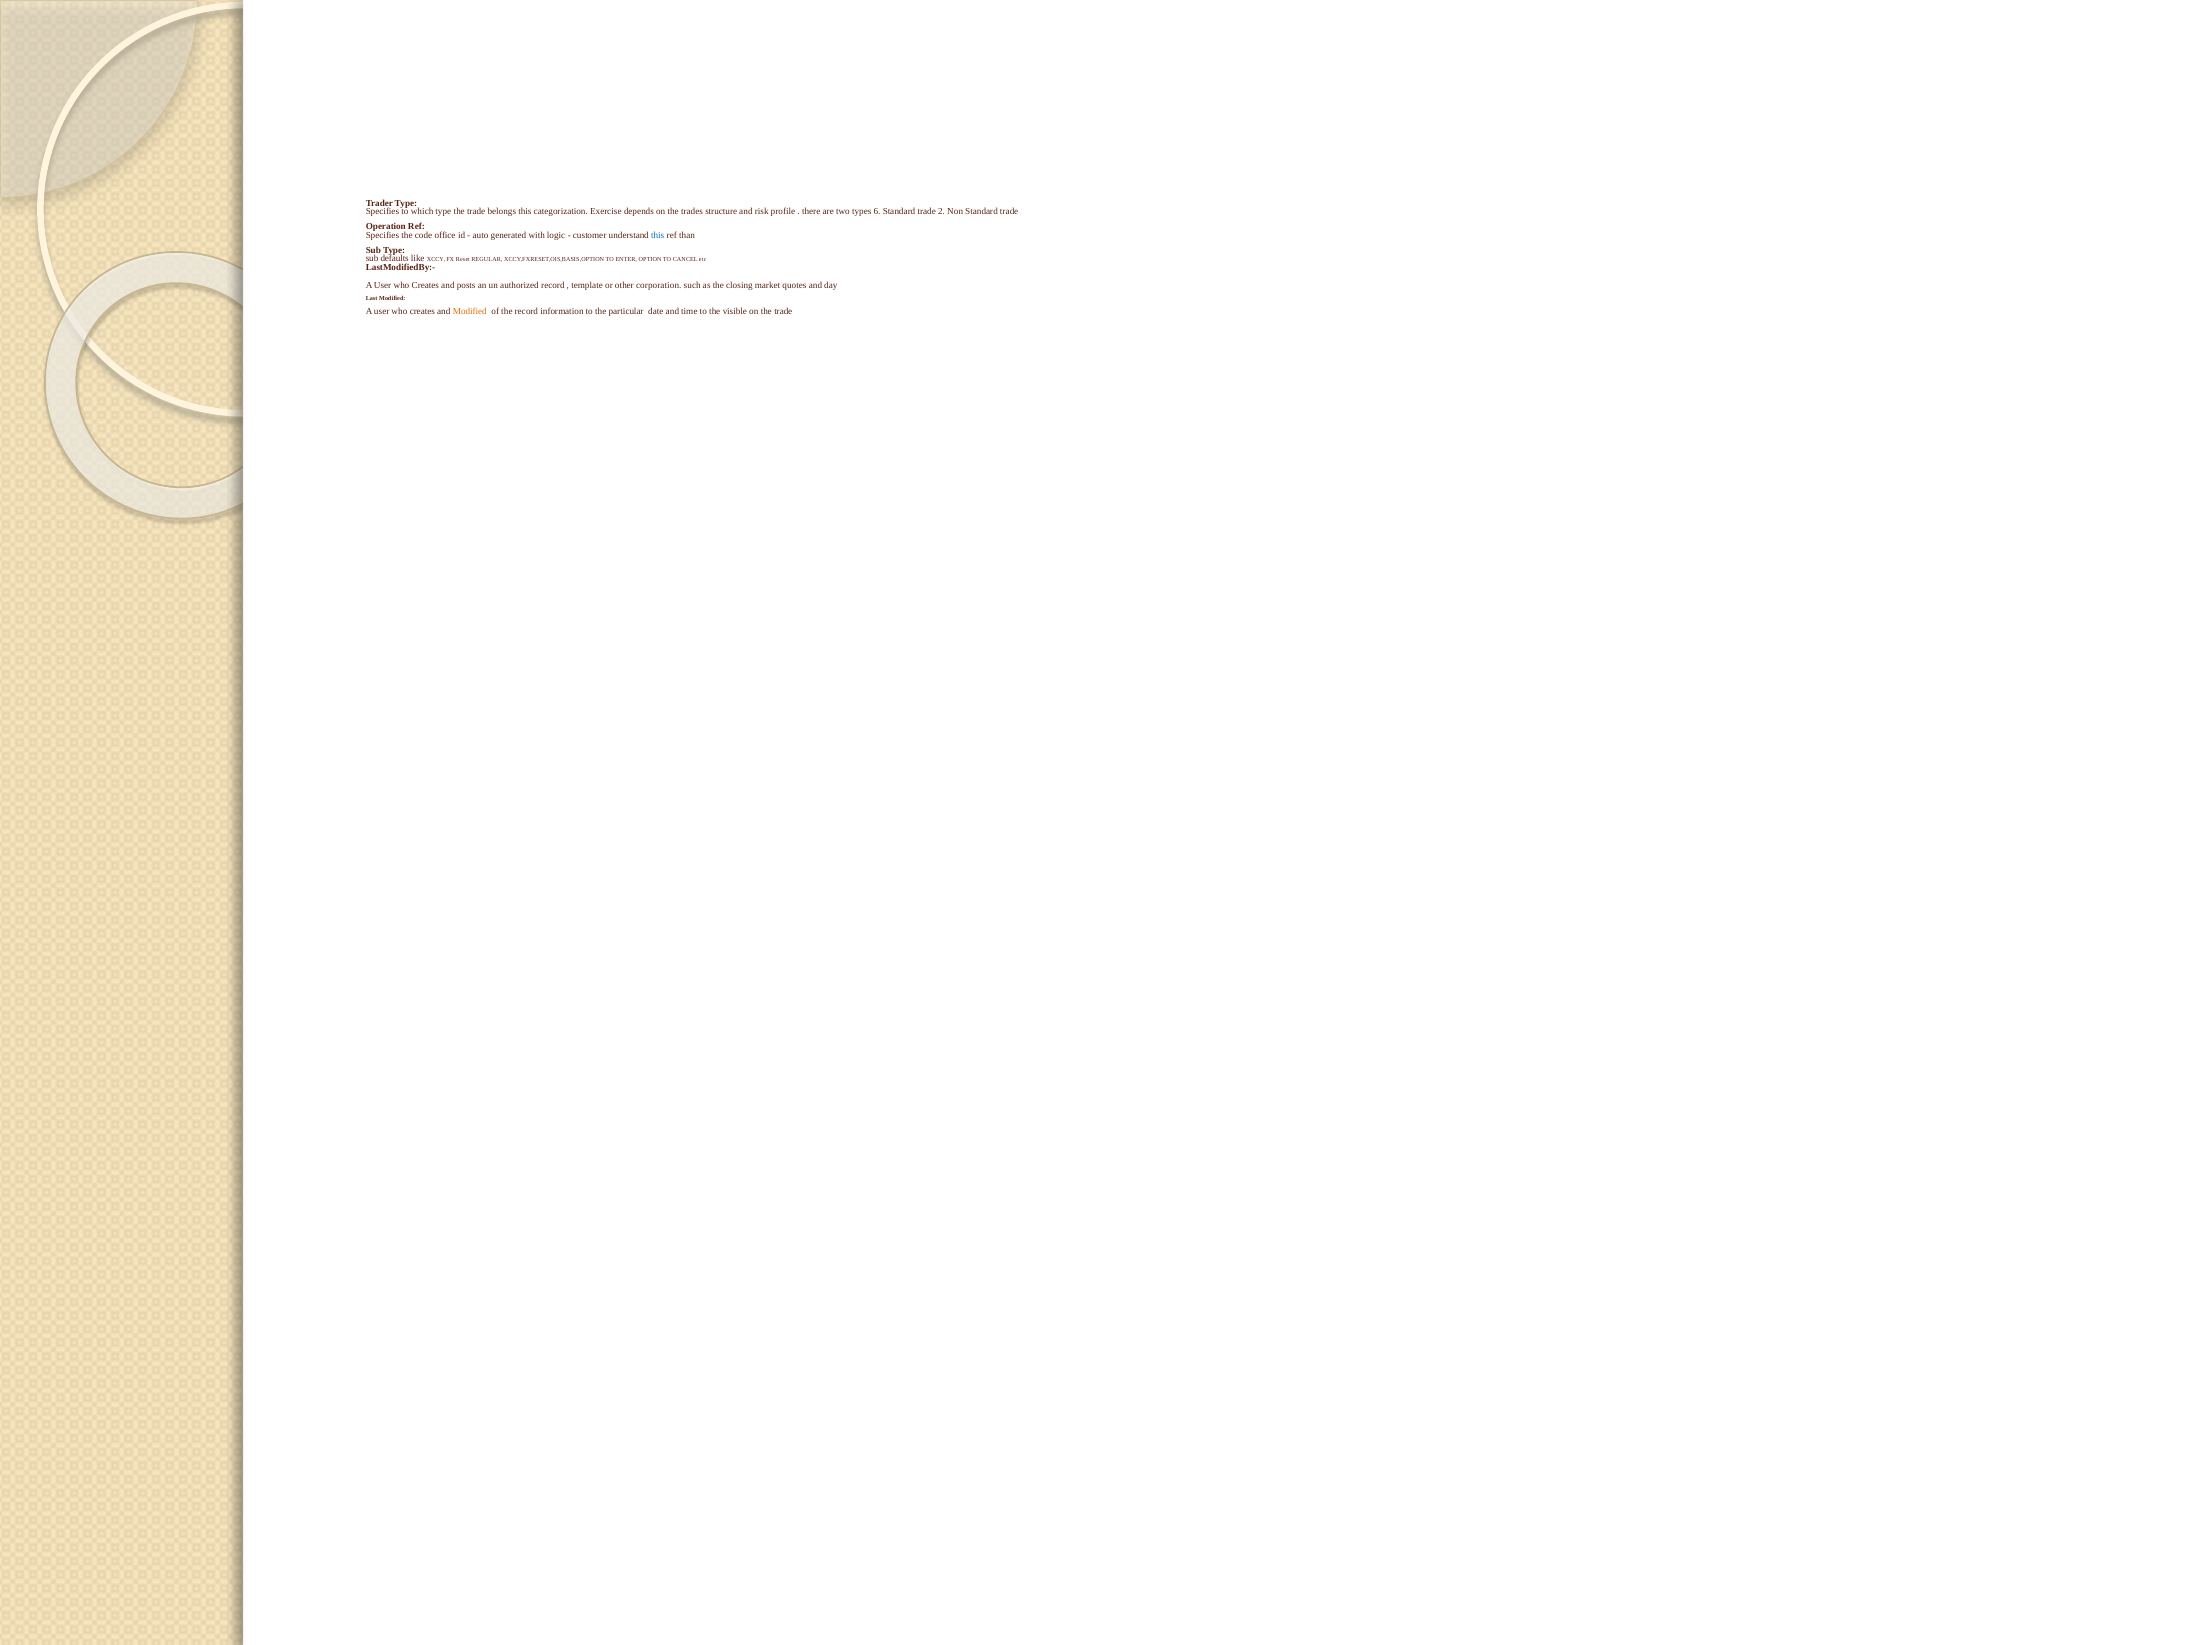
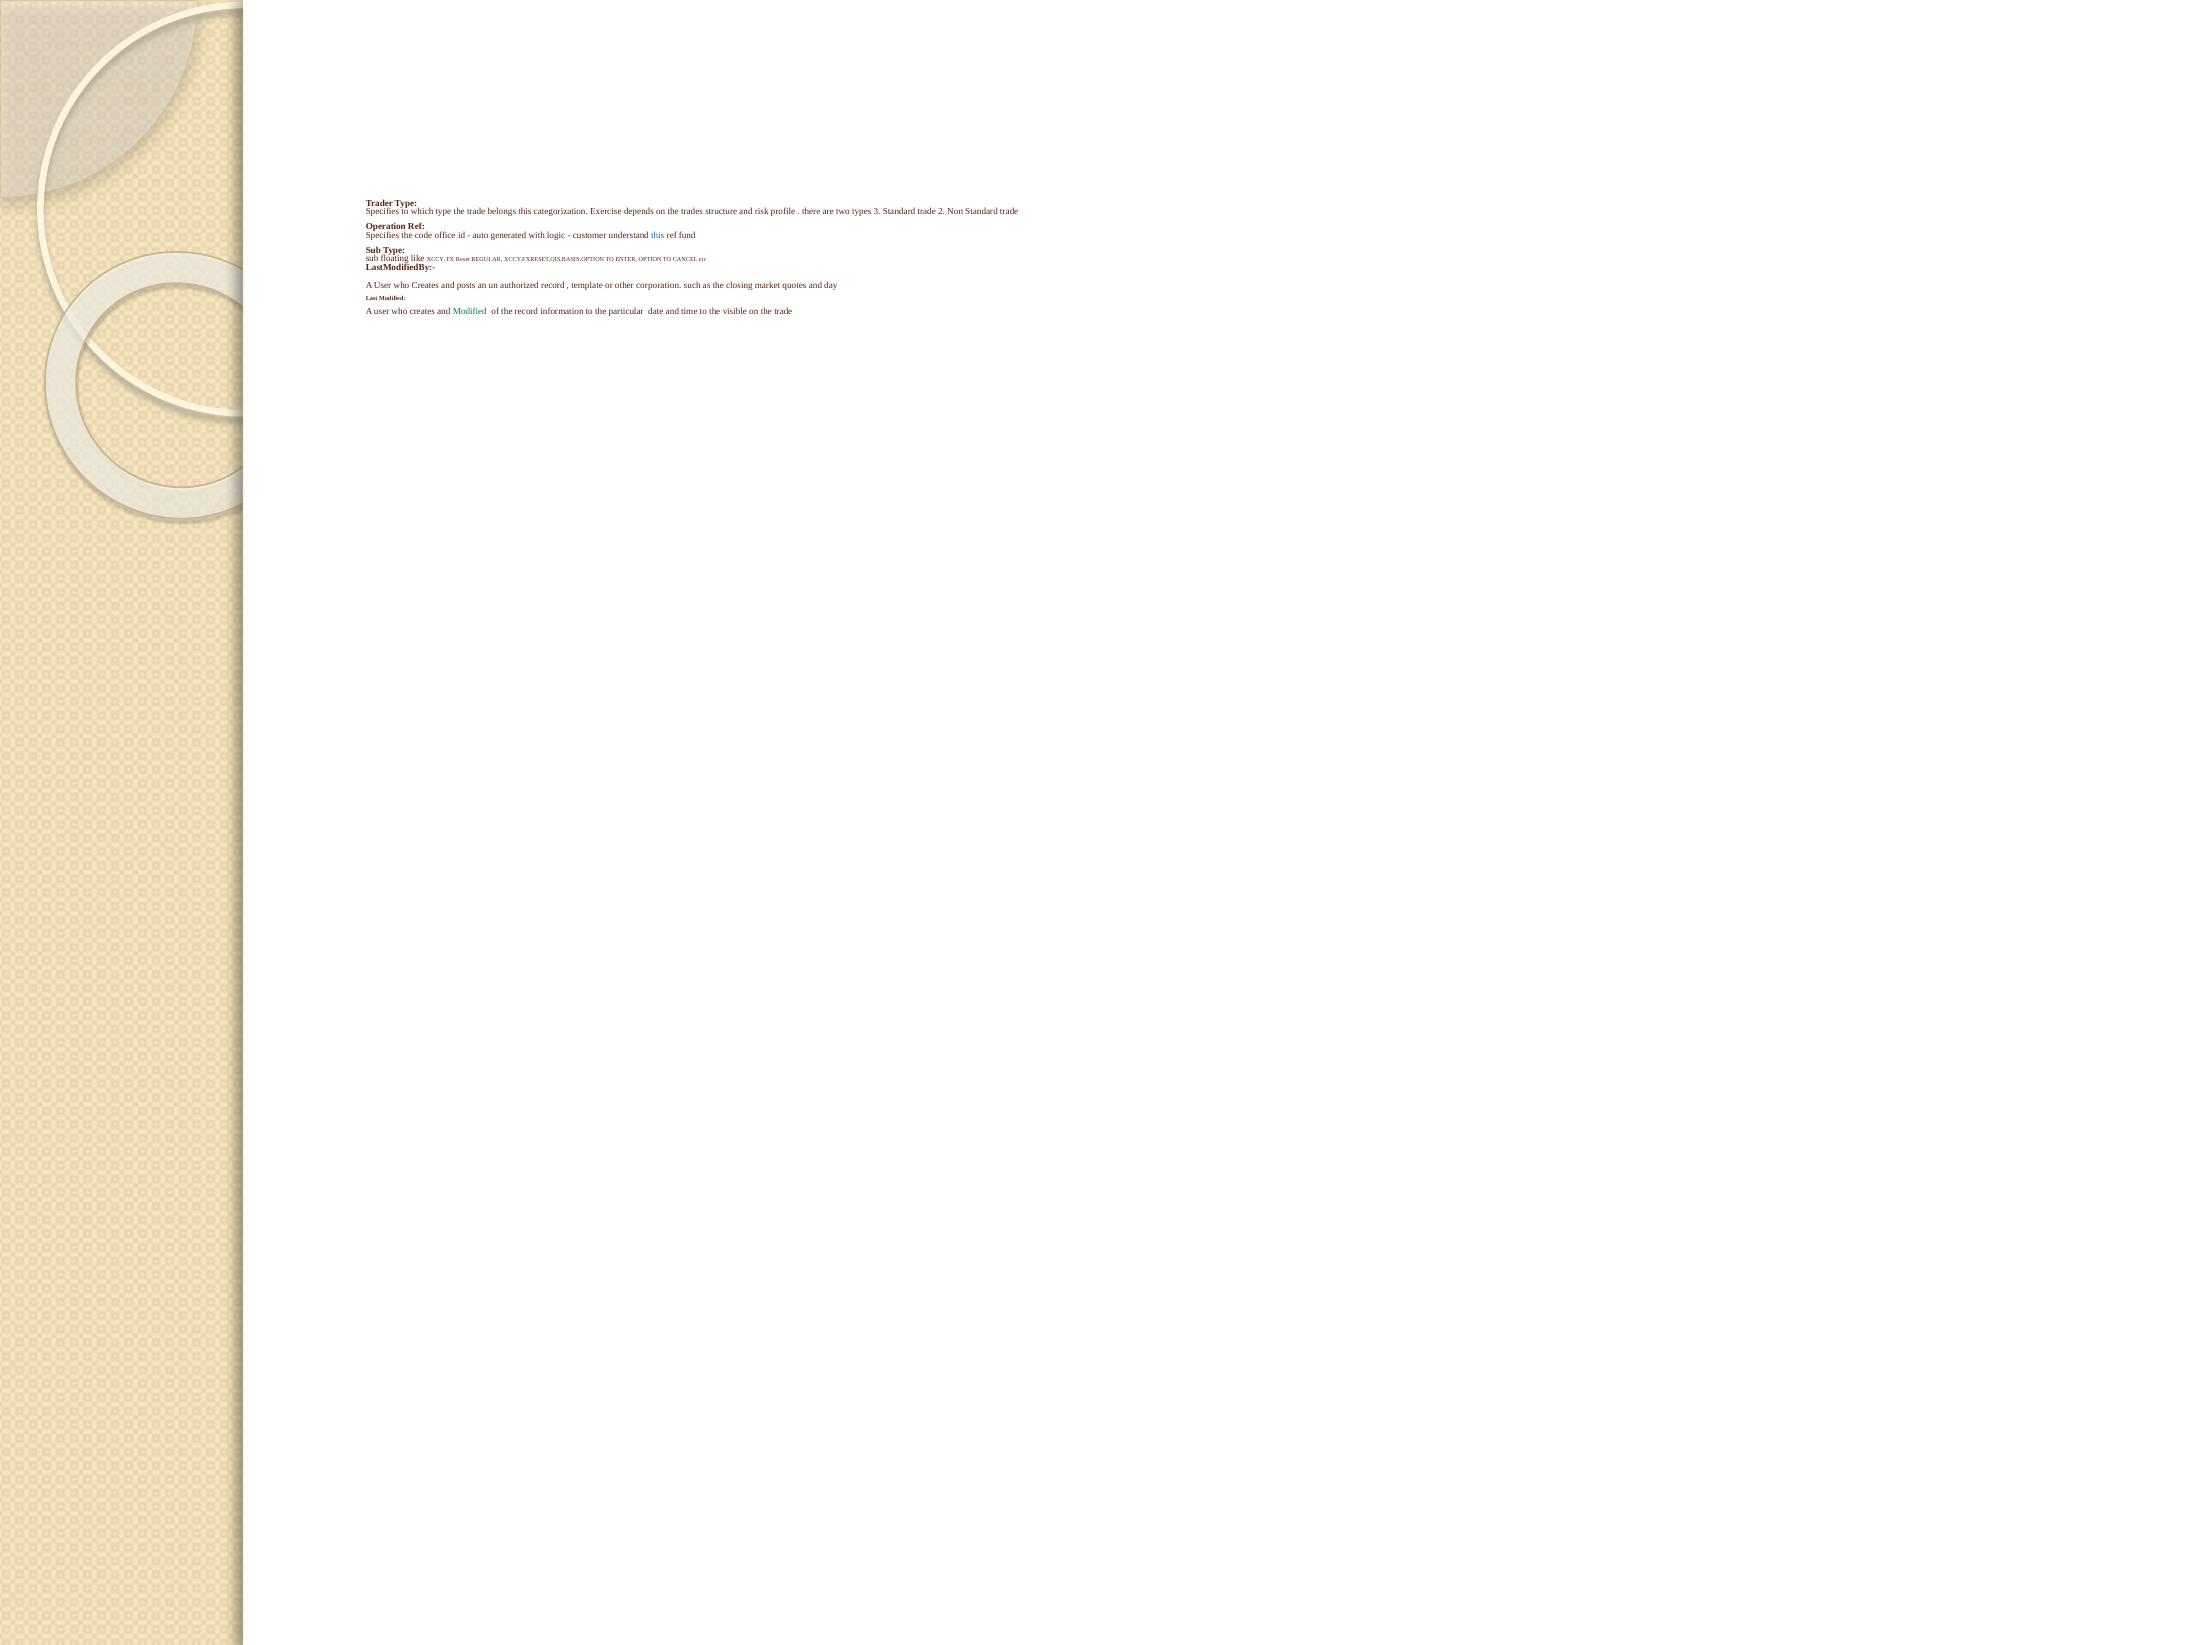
6: 6 -> 3
than: than -> fund
defaults: defaults -> floating
Modified at (470, 312) colour: orange -> green
